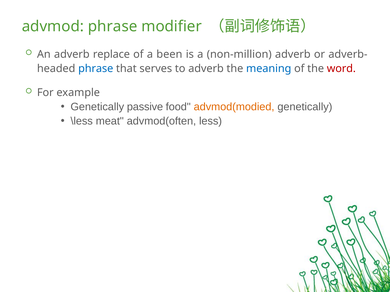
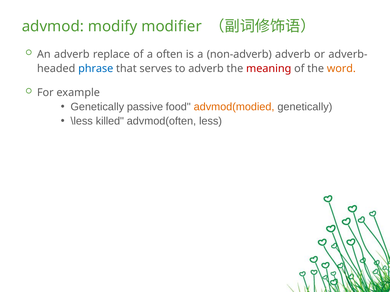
advmod phrase: phrase -> modify
been: been -> often
non-million: non-million -> non-adverb
meaning colour: blue -> red
word colour: red -> orange
meat: meat -> killed
